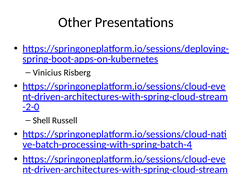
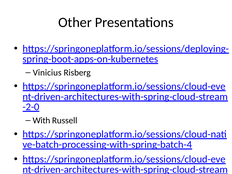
Shell: Shell -> With
